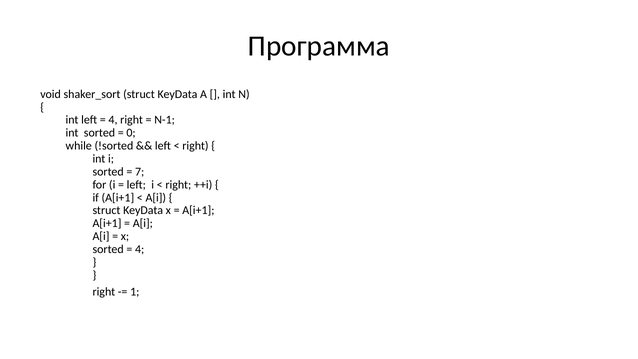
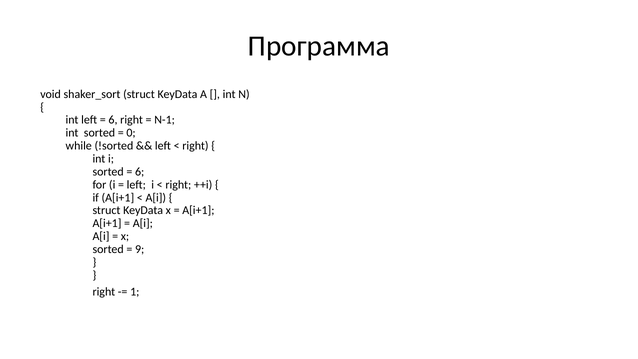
4 at (113, 120): 4 -> 6
7 at (140, 172): 7 -> 6
4 at (140, 249): 4 -> 9
